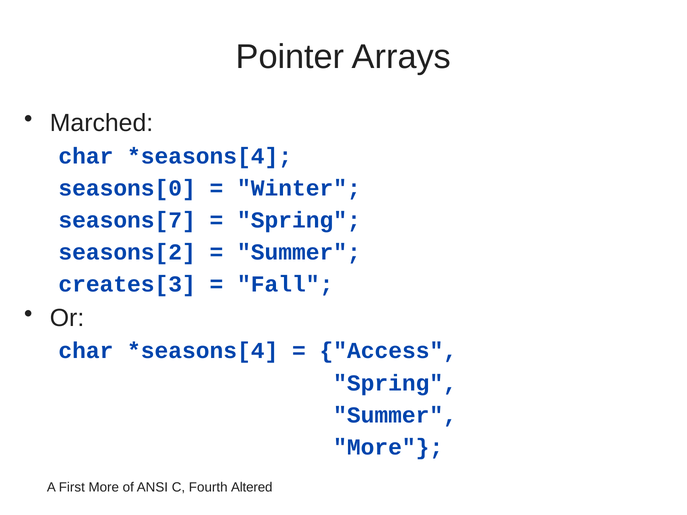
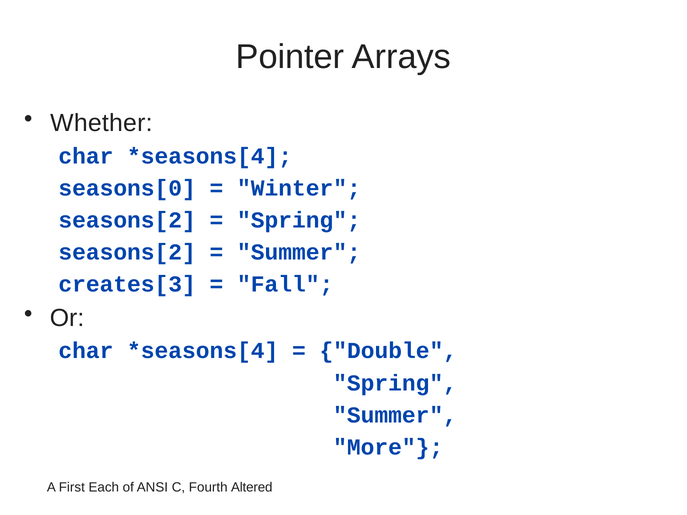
Marched: Marched -> Whether
seasons[7 at (127, 220): seasons[7 -> seasons[2
Access: Access -> Double
First More: More -> Each
